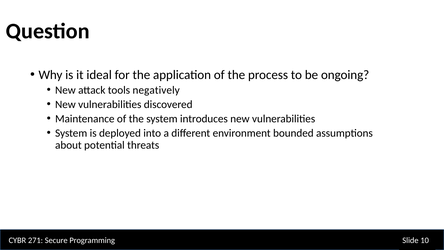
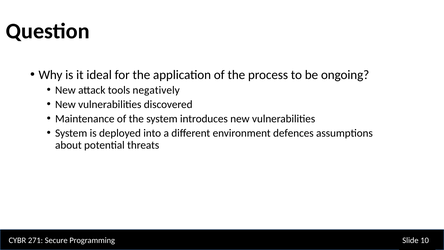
bounded: bounded -> defences
